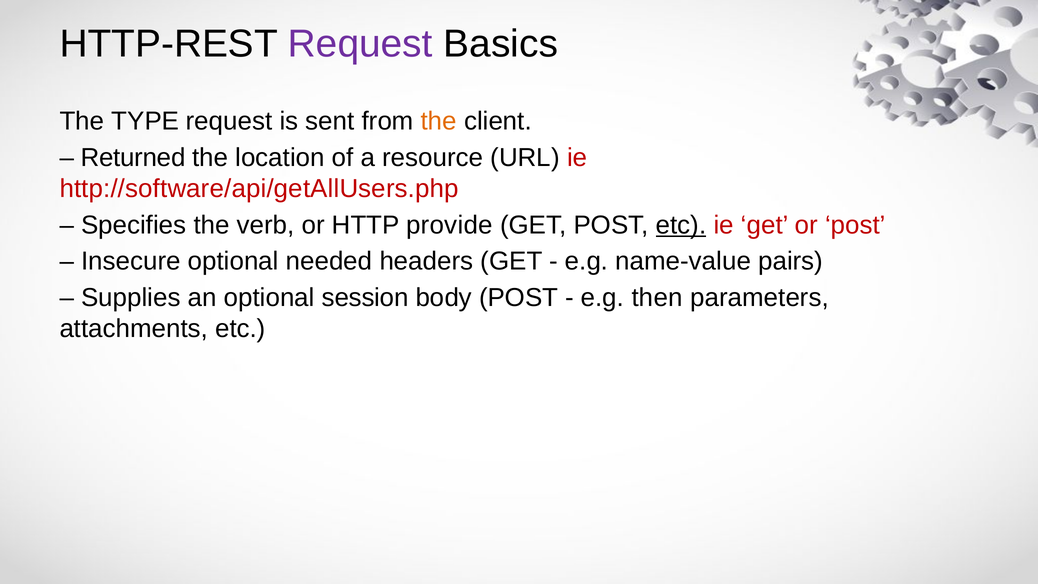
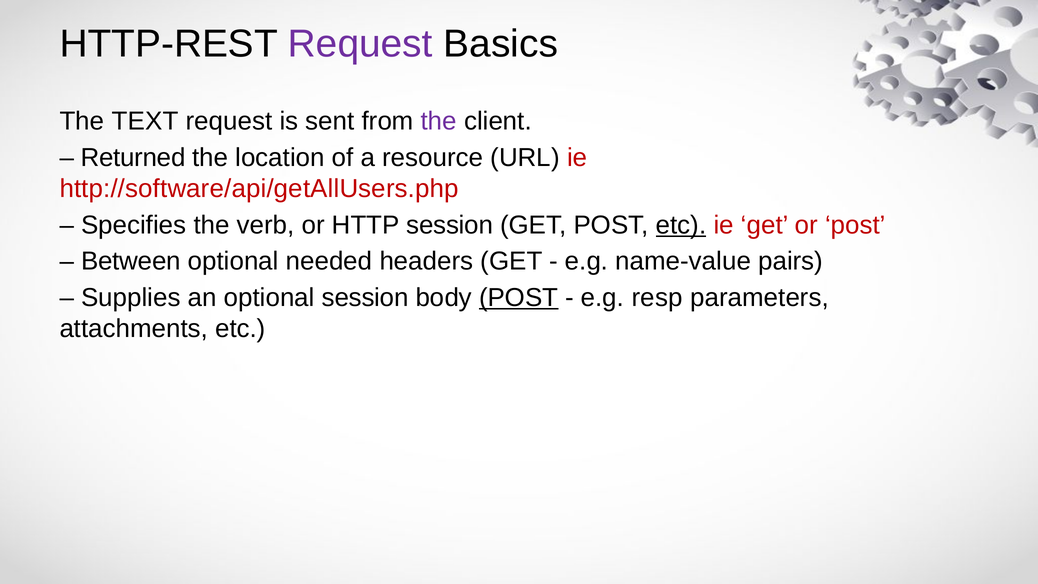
TYPE: TYPE -> TEXT
the at (439, 121) colour: orange -> purple
HTTP provide: provide -> session
Insecure: Insecure -> Between
POST at (519, 298) underline: none -> present
then: then -> resp
